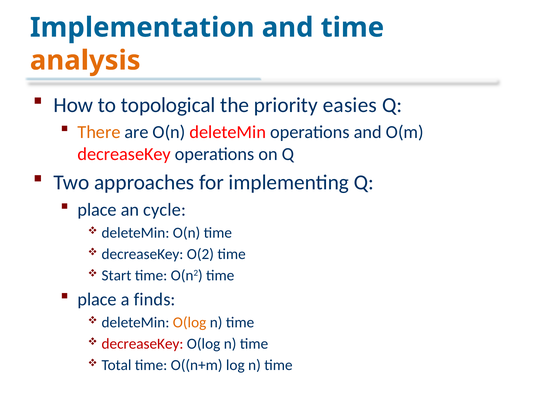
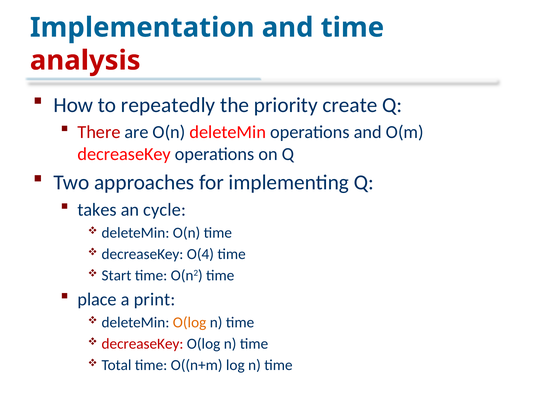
analysis colour: orange -> red
topological: topological -> repeatedly
easies: easies -> create
There colour: orange -> red
place at (97, 210): place -> takes
O(2: O(2 -> O(4
finds: finds -> print
